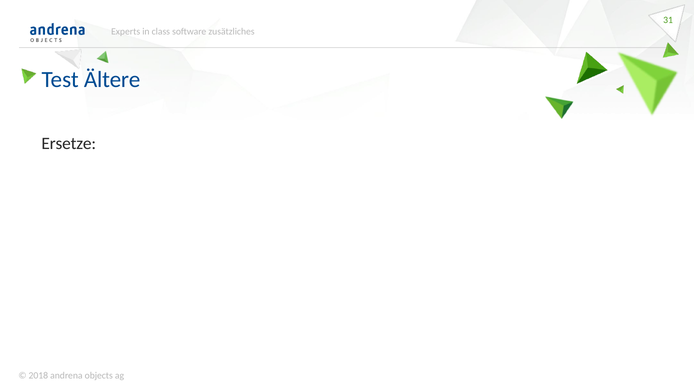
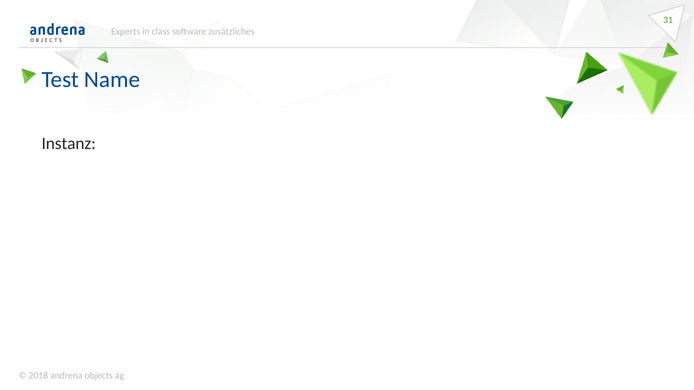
Ältere: Ältere -> Name
Ersetze: Ersetze -> Instanz
